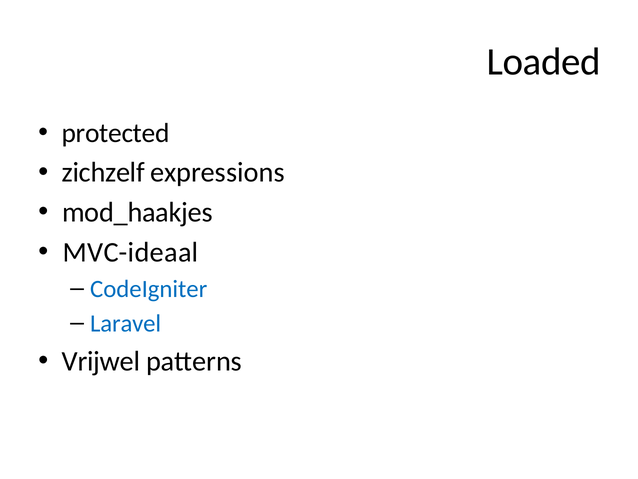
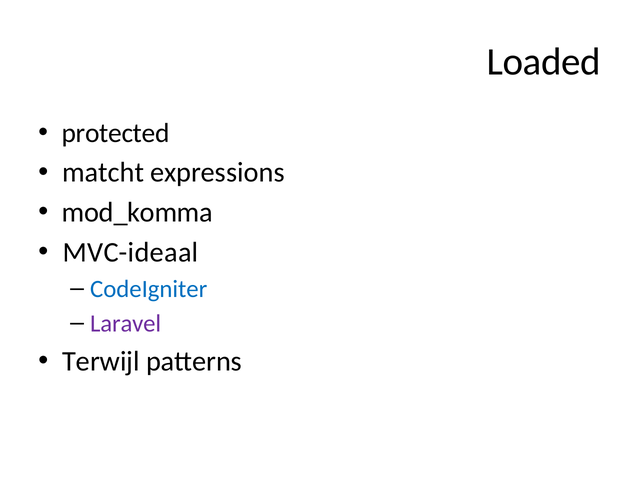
zichzelf: zichzelf -> matcht
mod_haakjes: mod_haakjes -> mod_komma
Laravel colour: blue -> purple
Vrijwel: Vrijwel -> Terwijl
